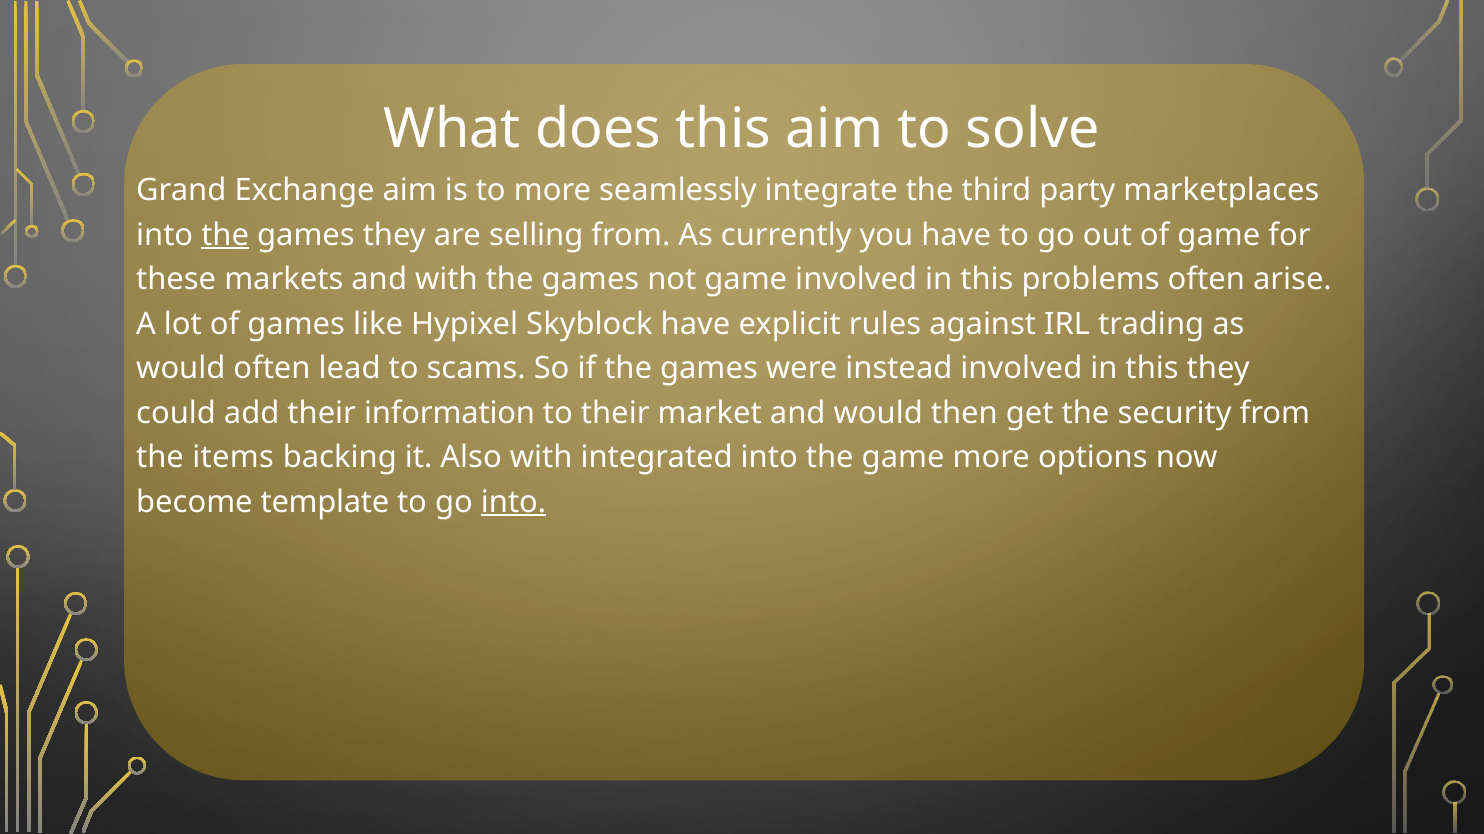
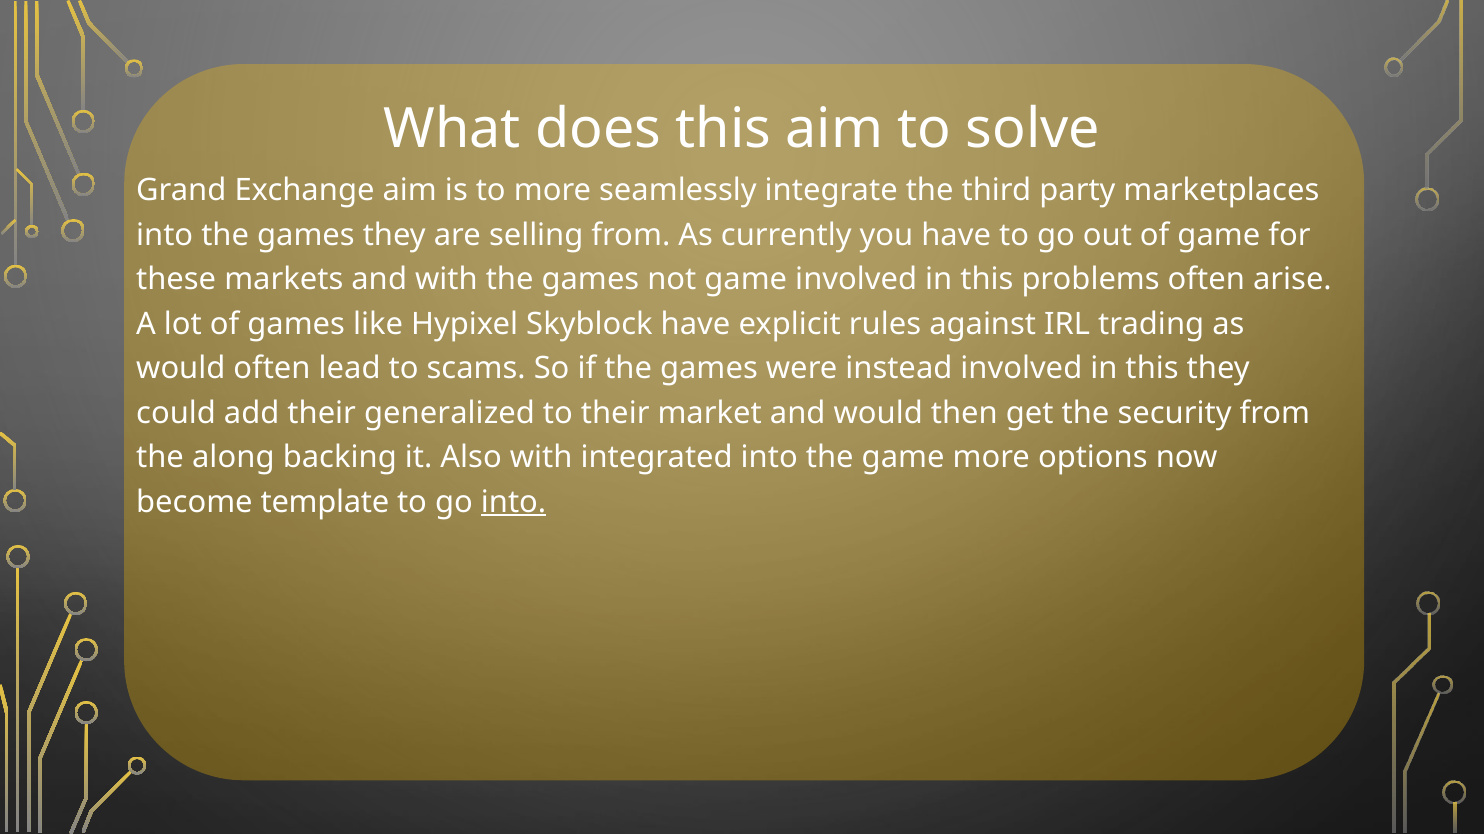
the at (225, 235) underline: present -> none
information: information -> generalized
items: items -> along
